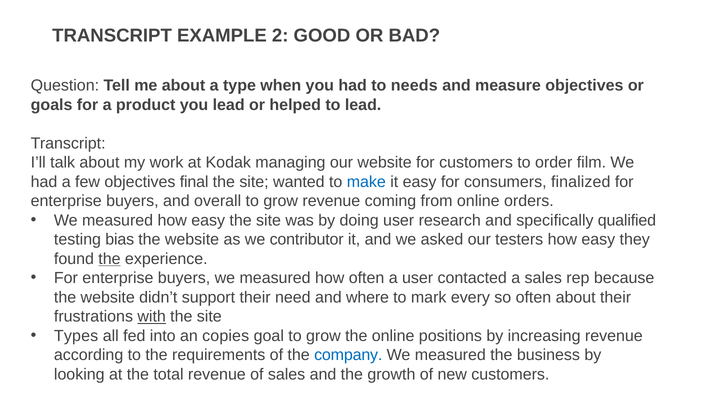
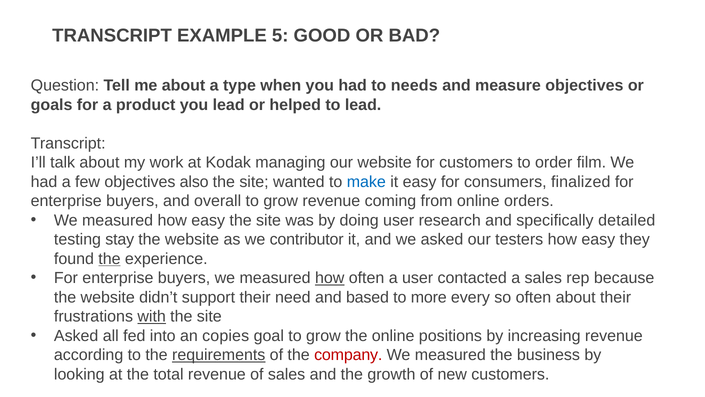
2: 2 -> 5
final: final -> also
qualified: qualified -> detailed
bias: bias -> stay
how at (330, 278) underline: none -> present
where: where -> based
mark: mark -> more
Types at (76, 335): Types -> Asked
requirements underline: none -> present
company colour: blue -> red
